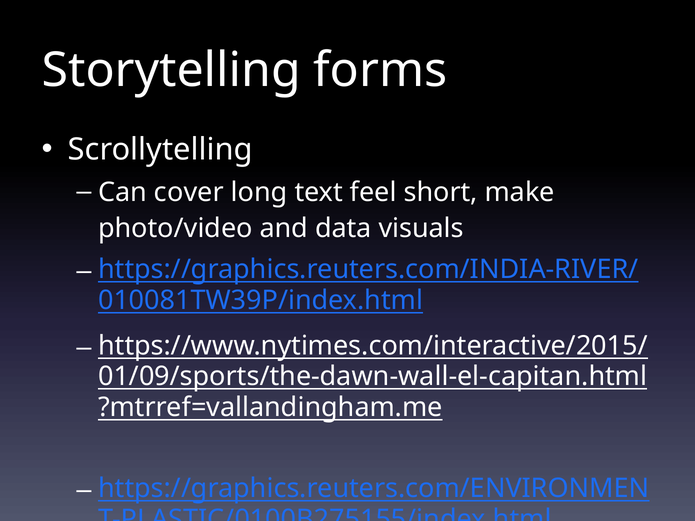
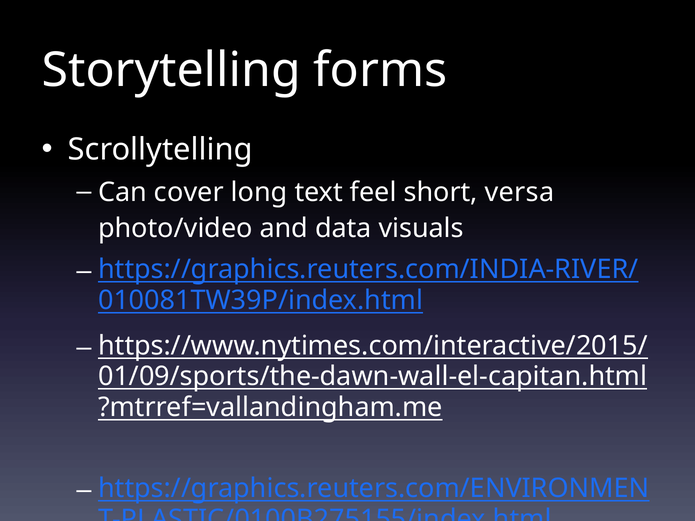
make: make -> versa
